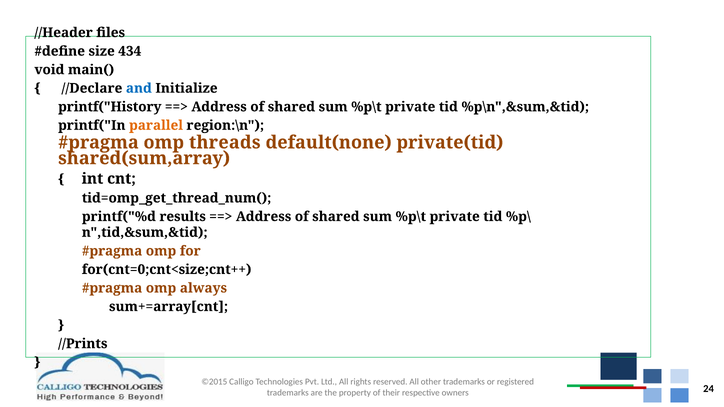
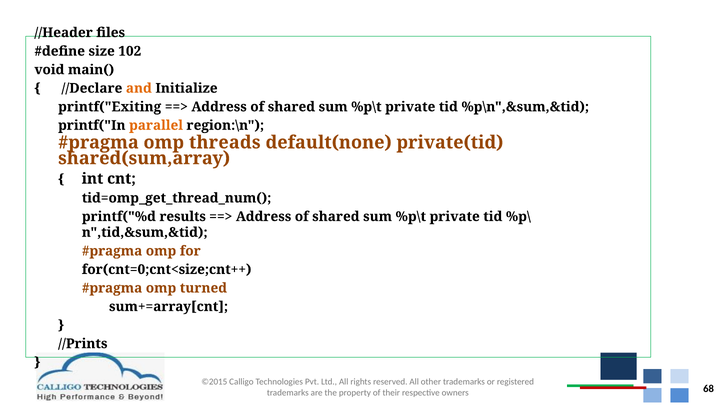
434: 434 -> 102
and colour: blue -> orange
printf("History: printf("History -> printf("Exiting
always: always -> turned
24: 24 -> 68
